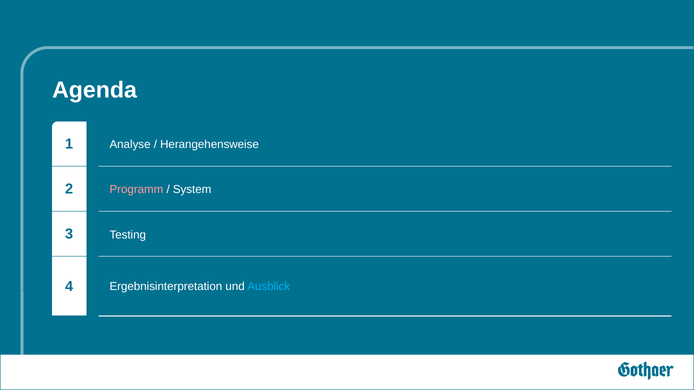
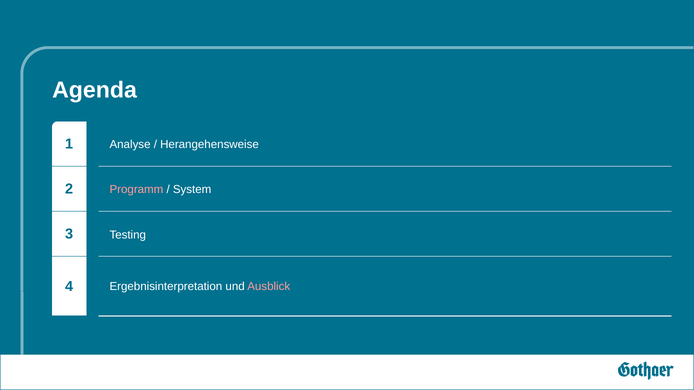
Ausblick colour: light blue -> pink
